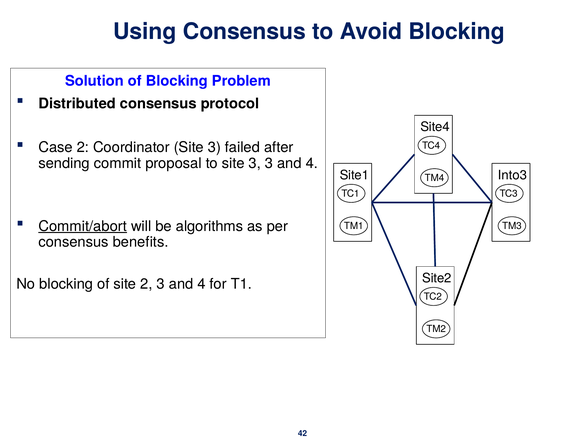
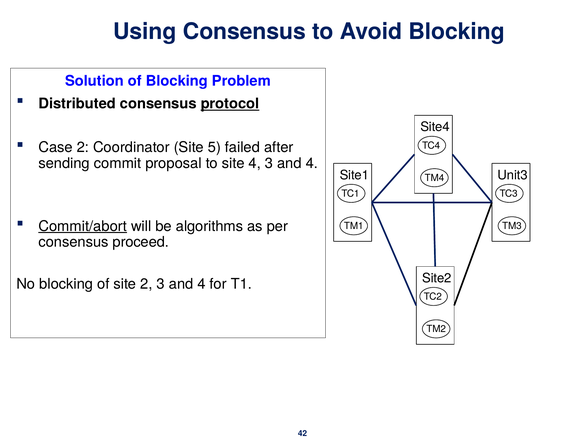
protocol underline: none -> present
Coordinator Site 3: 3 -> 5
to site 3: 3 -> 4
Into3: Into3 -> Unit3
benefits: benefits -> proceed
